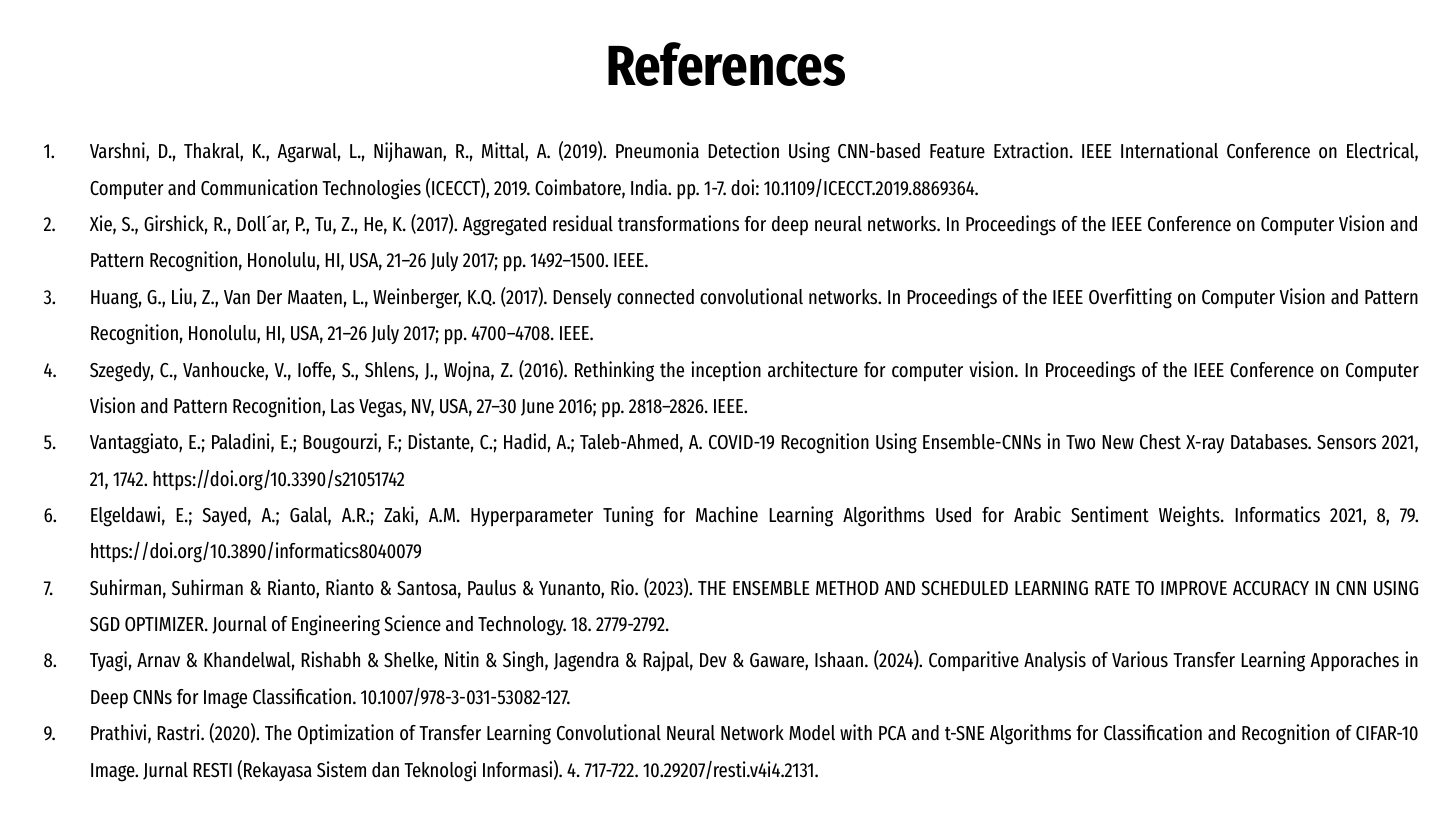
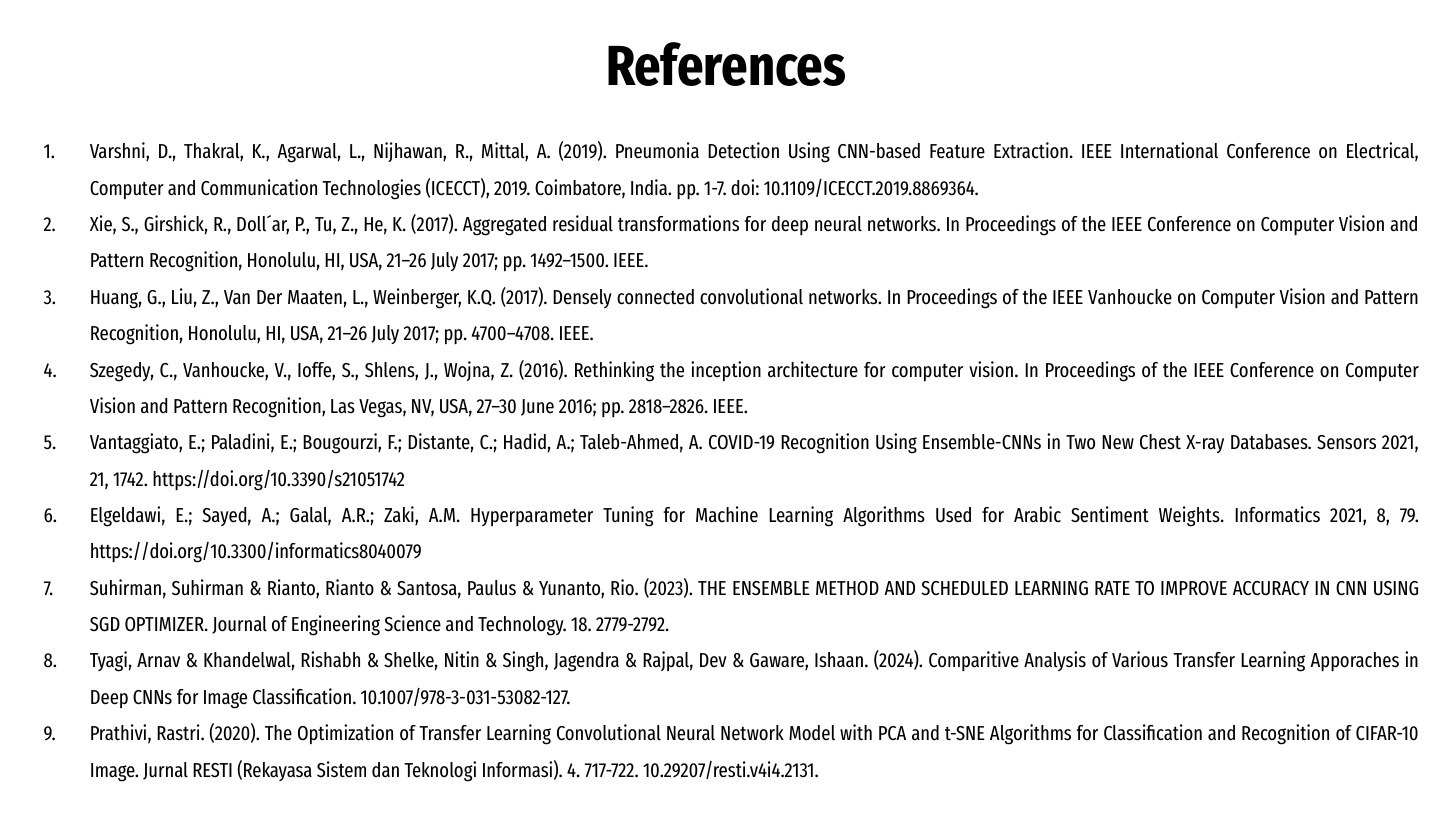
IEEE Overfitting: Overfitting -> Vanhoucke
https://doi.org/10.3890/informatics8040079: https://doi.org/10.3890/informatics8040079 -> https://doi.org/10.3300/informatics8040079
